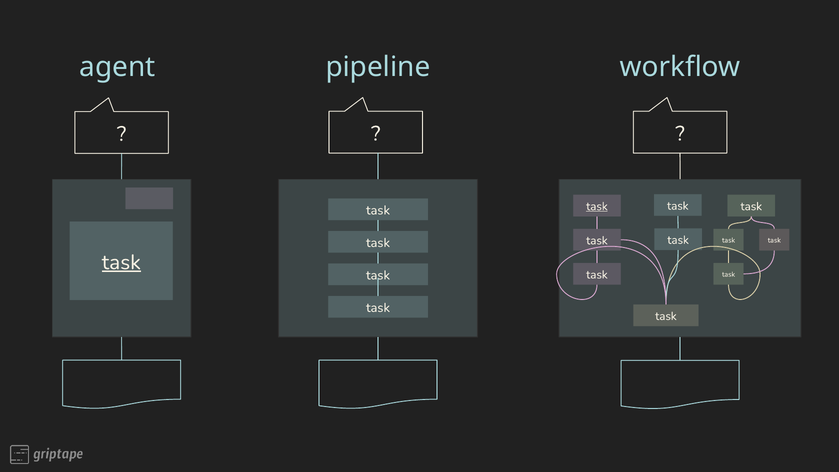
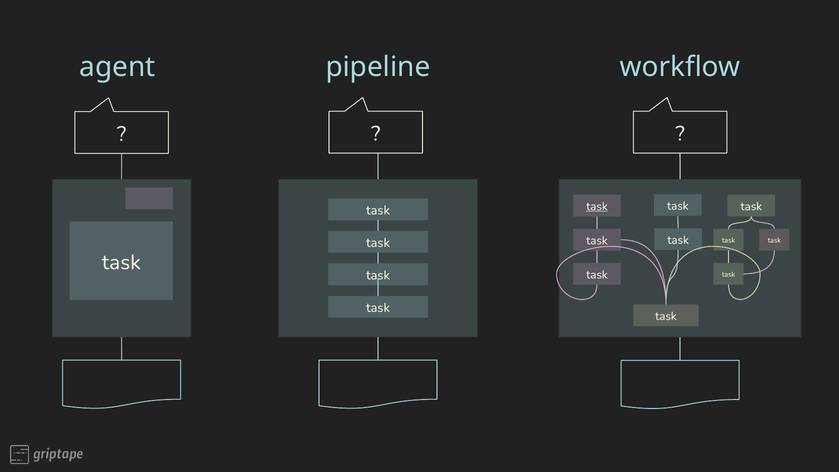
task at (121, 262) underline: present -> none
